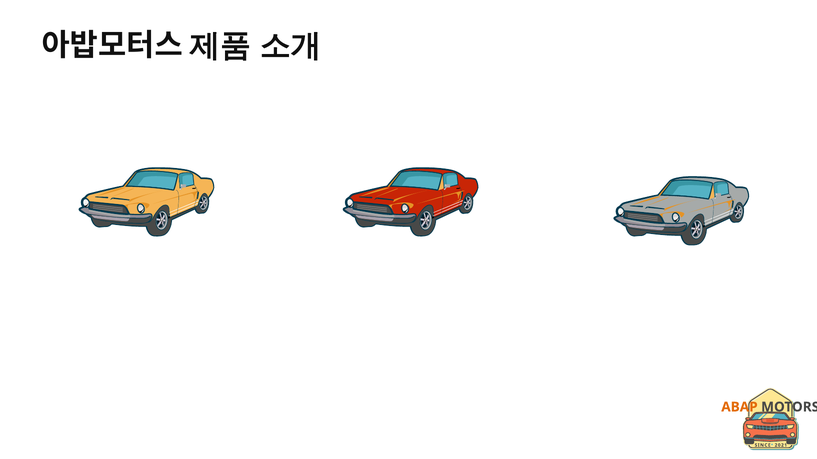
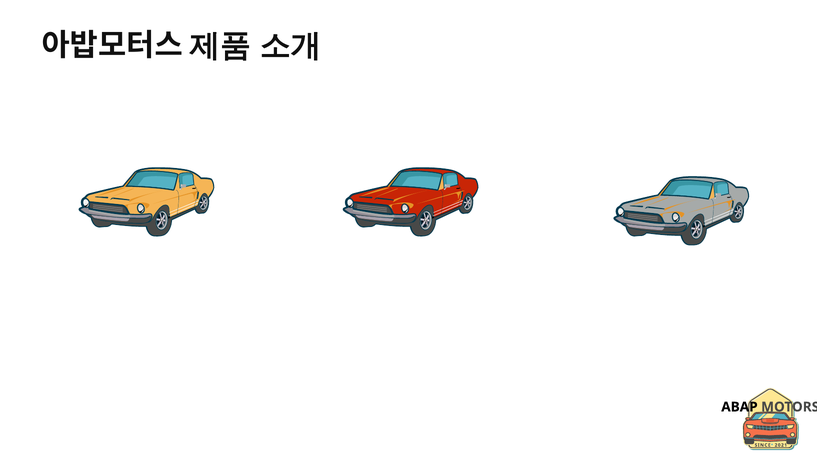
ABAP colour: orange -> black
